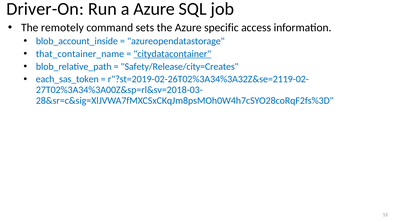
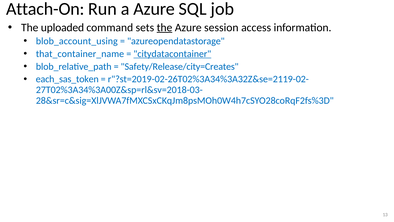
Driver-On: Driver-On -> Attach-On
remotely: remotely -> uploaded
the at (165, 27) underline: none -> present
specific: specific -> session
blob_account_inside: blob_account_inside -> blob_account_using
